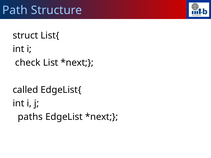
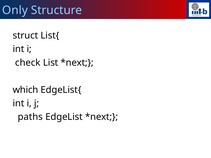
Path: Path -> Only
called: called -> which
